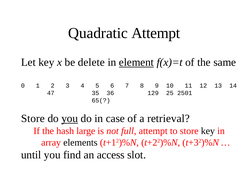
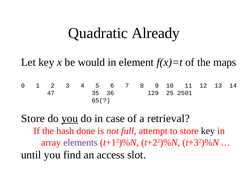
Quadratic Attempt: Attempt -> Already
delete: delete -> would
element underline: present -> none
same: same -> maps
large: large -> done
elements colour: black -> purple
